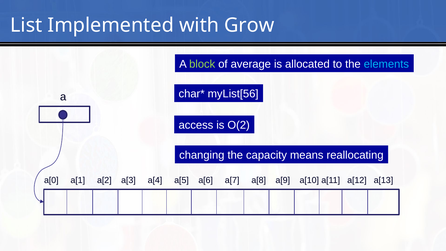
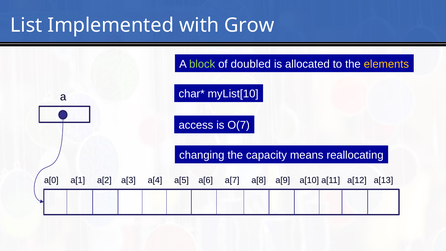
average: average -> doubled
elements colour: light blue -> yellow
myList[56: myList[56 -> myList[10
O(2: O(2 -> O(7
